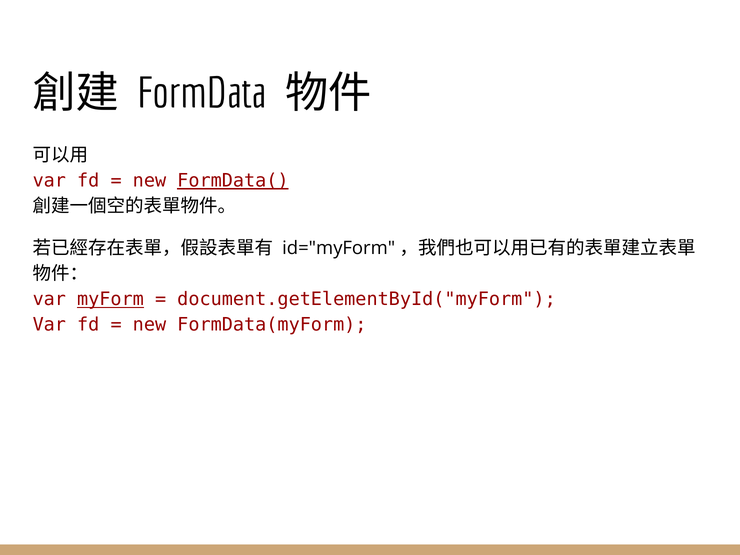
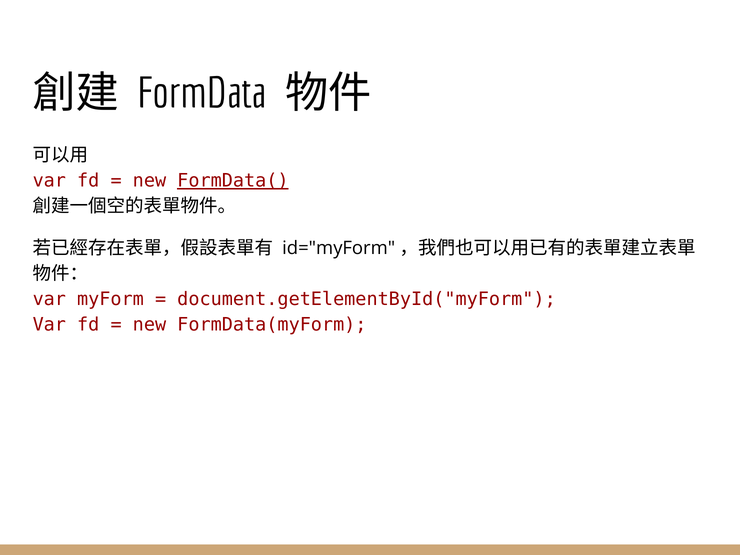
myForm underline: present -> none
